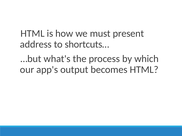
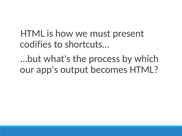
address: address -> codifies
